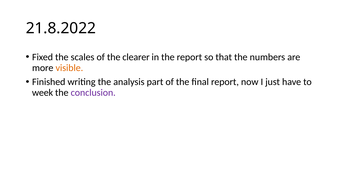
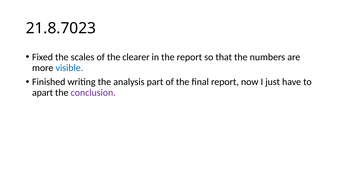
21.8.2022: 21.8.2022 -> 21.8.7023
visible colour: orange -> blue
week: week -> apart
